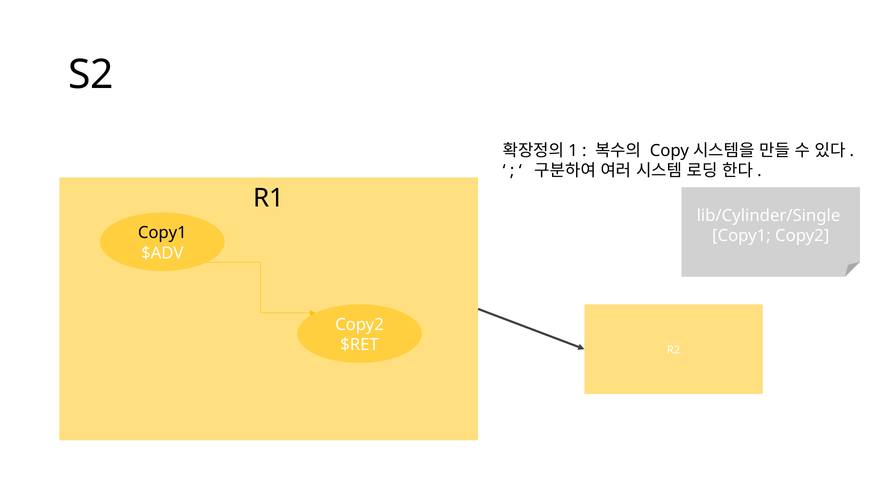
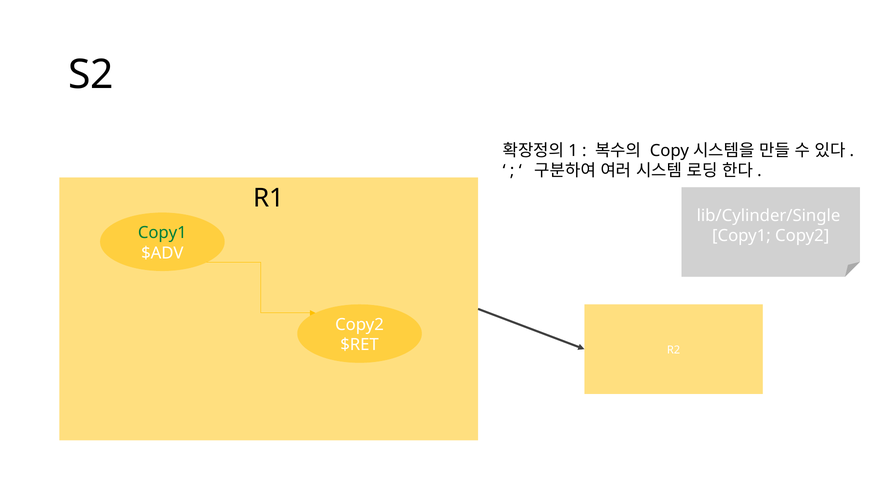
Copy1 at (162, 233) colour: black -> green
